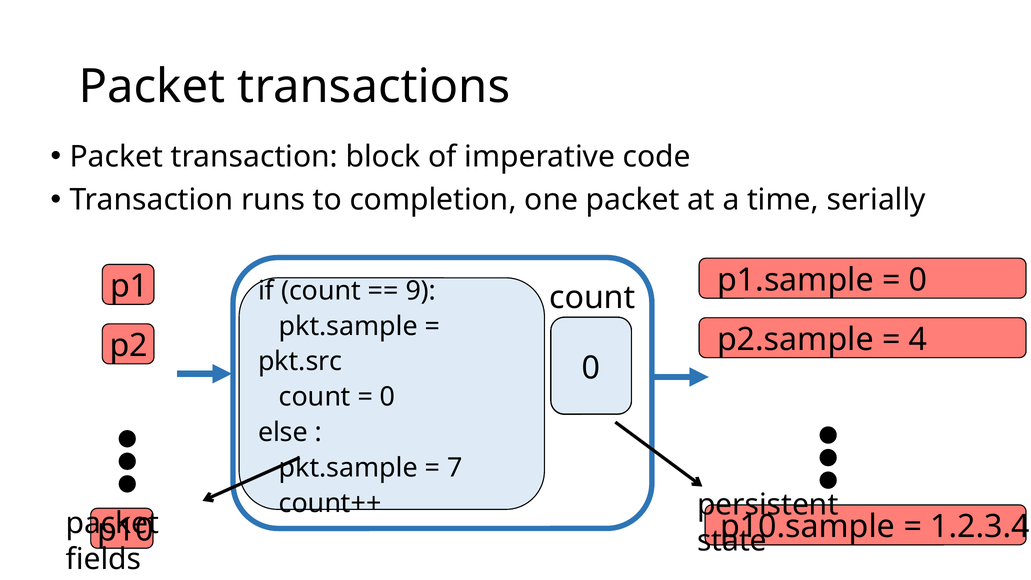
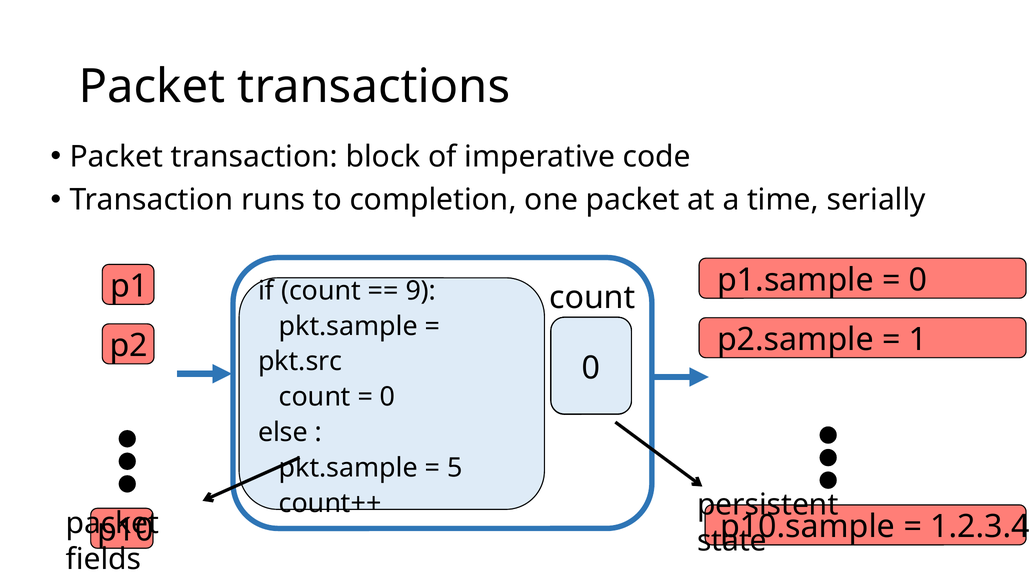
4: 4 -> 1
7: 7 -> 5
